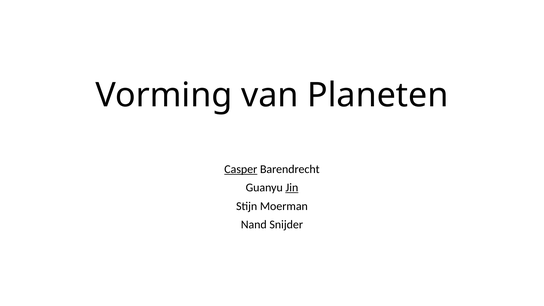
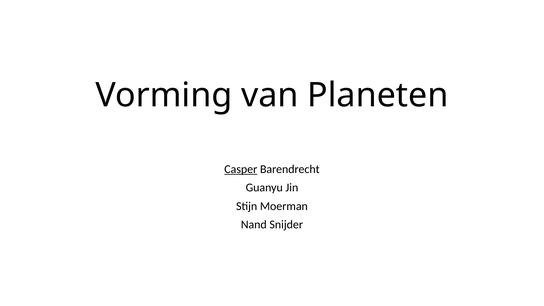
Jin underline: present -> none
